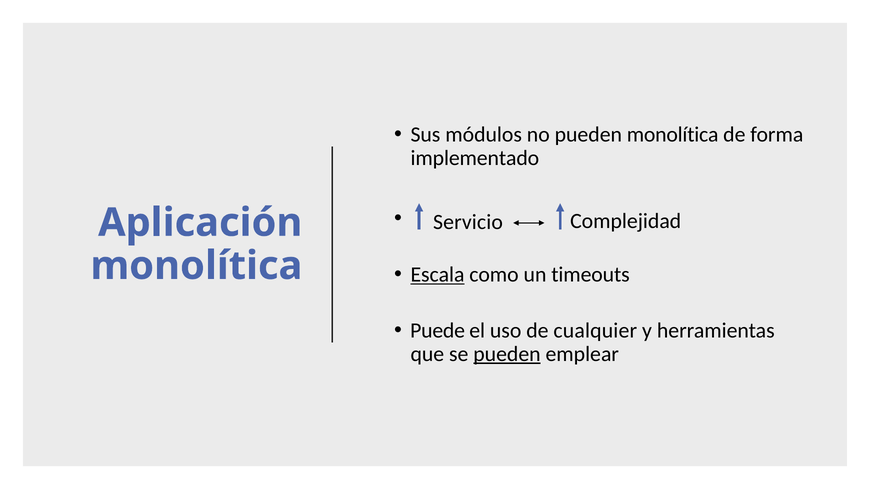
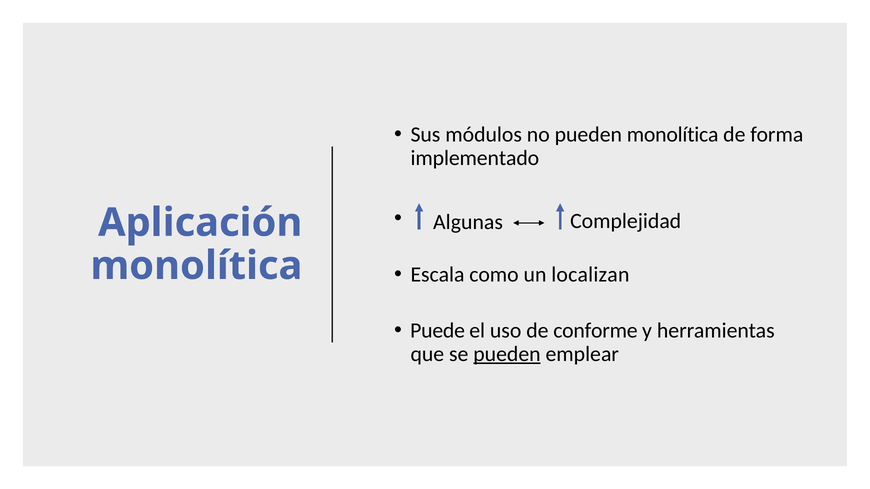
Servicio: Servicio -> Algunas
Escala underline: present -> none
timeouts: timeouts -> localizan
cualquier: cualquier -> conforme
